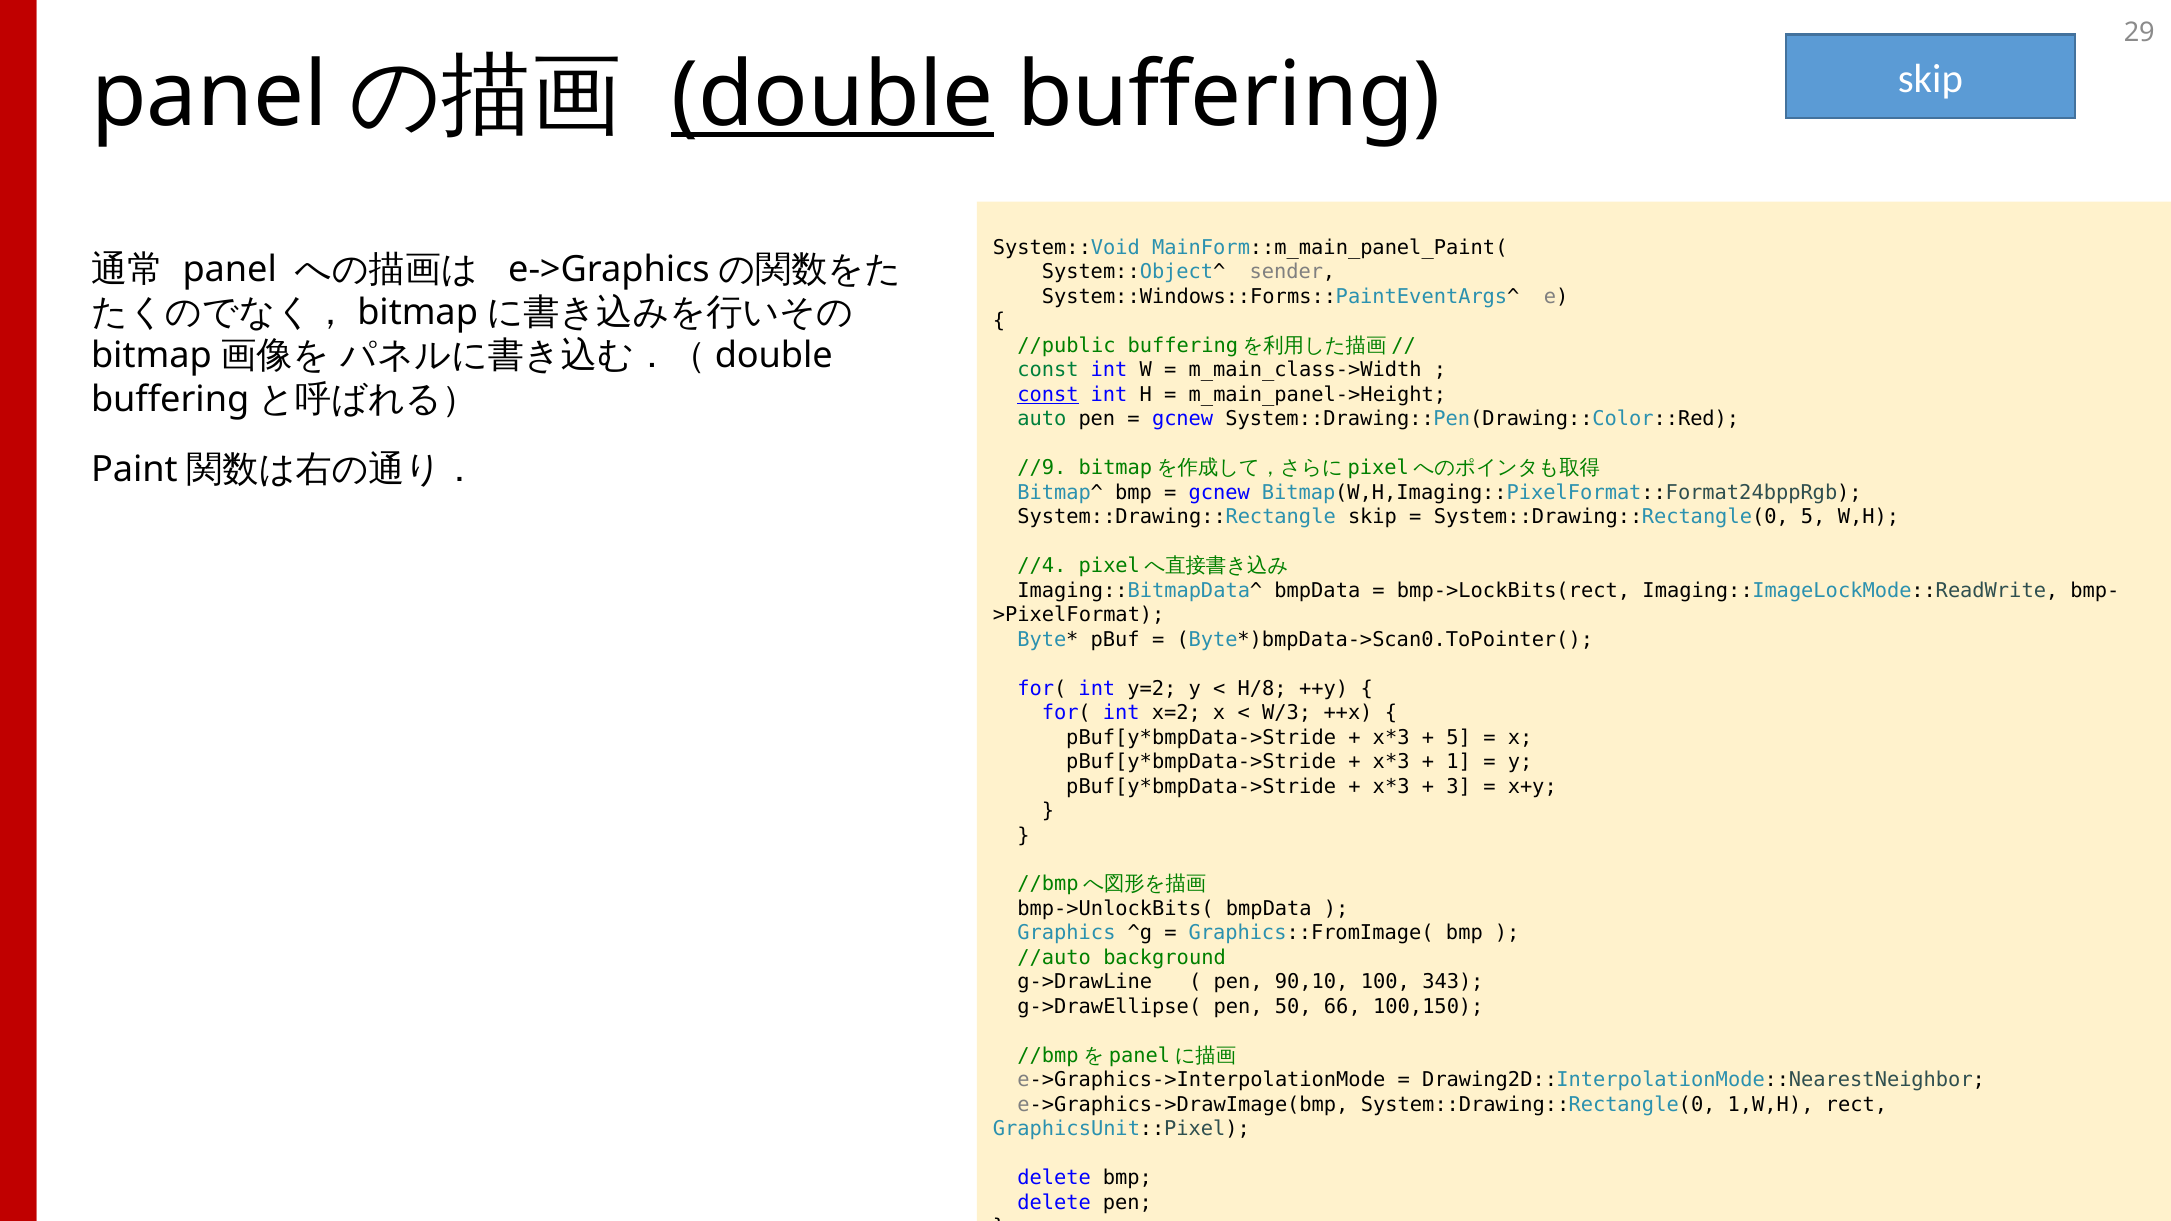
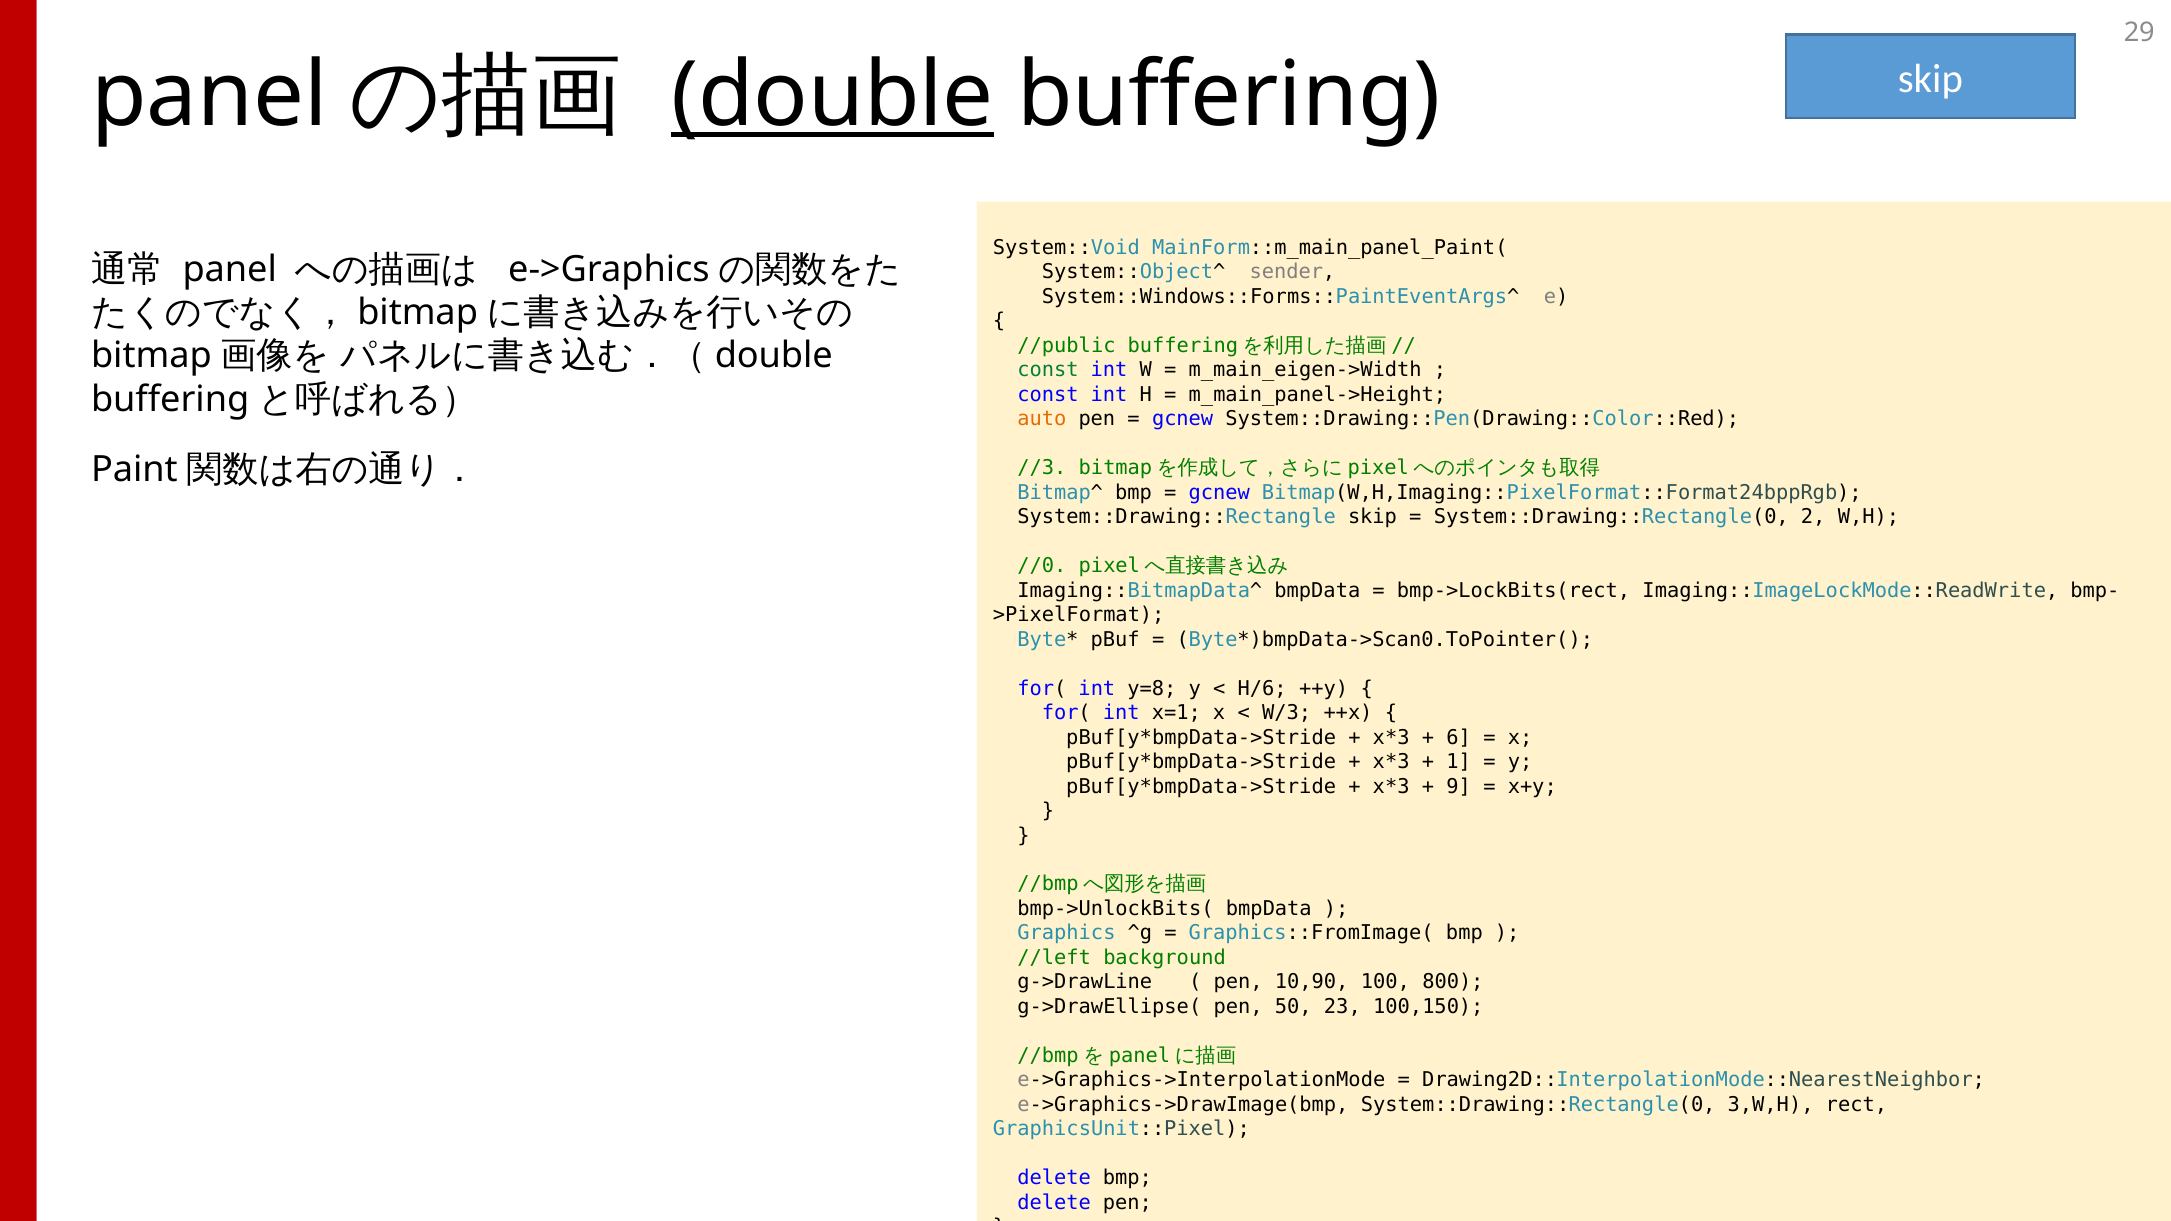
m_main_class->Width: m_main_class->Width -> m_main_eigen->Width
const at (1048, 395) underline: present -> none
auto colour: green -> orange
//9: //9 -> //3
System::Drawing::Rectangle(0 5: 5 -> 2
//4: //4 -> //0
y=2: y=2 -> y=8
H/8: H/8 -> H/6
x=2: x=2 -> x=1
5 at (1459, 737): 5 -> 6
3: 3 -> 9
//auto: //auto -> //left
90,10: 90,10 -> 10,90
343: 343 -> 800
66: 66 -> 23
1,W,H: 1,W,H -> 3,W,H
